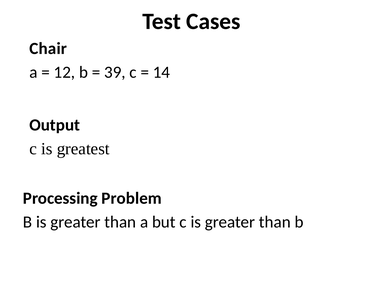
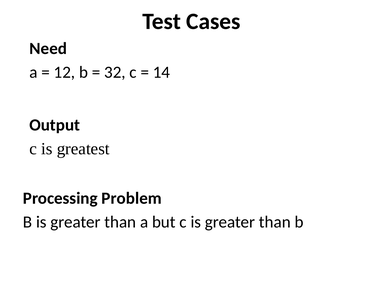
Chair: Chair -> Need
39: 39 -> 32
